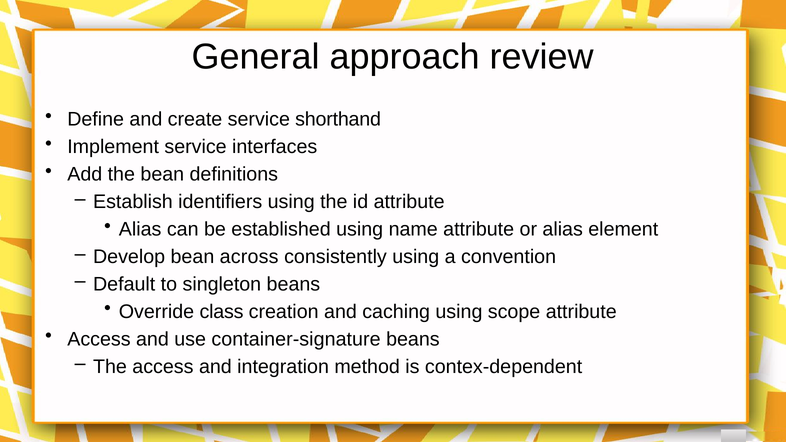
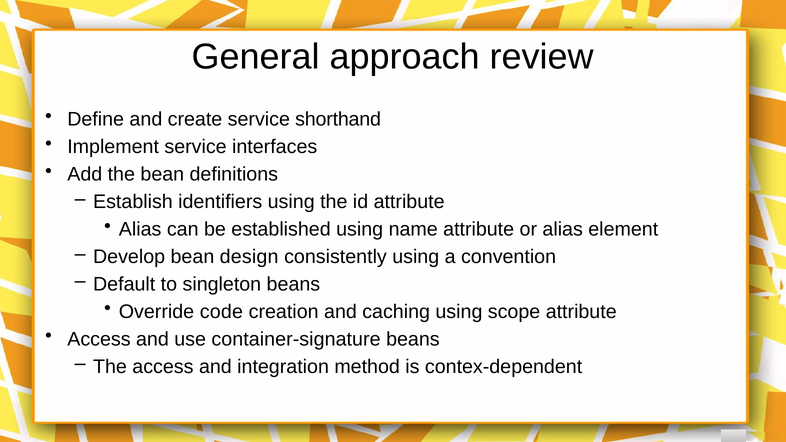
across: across -> design
class: class -> code
